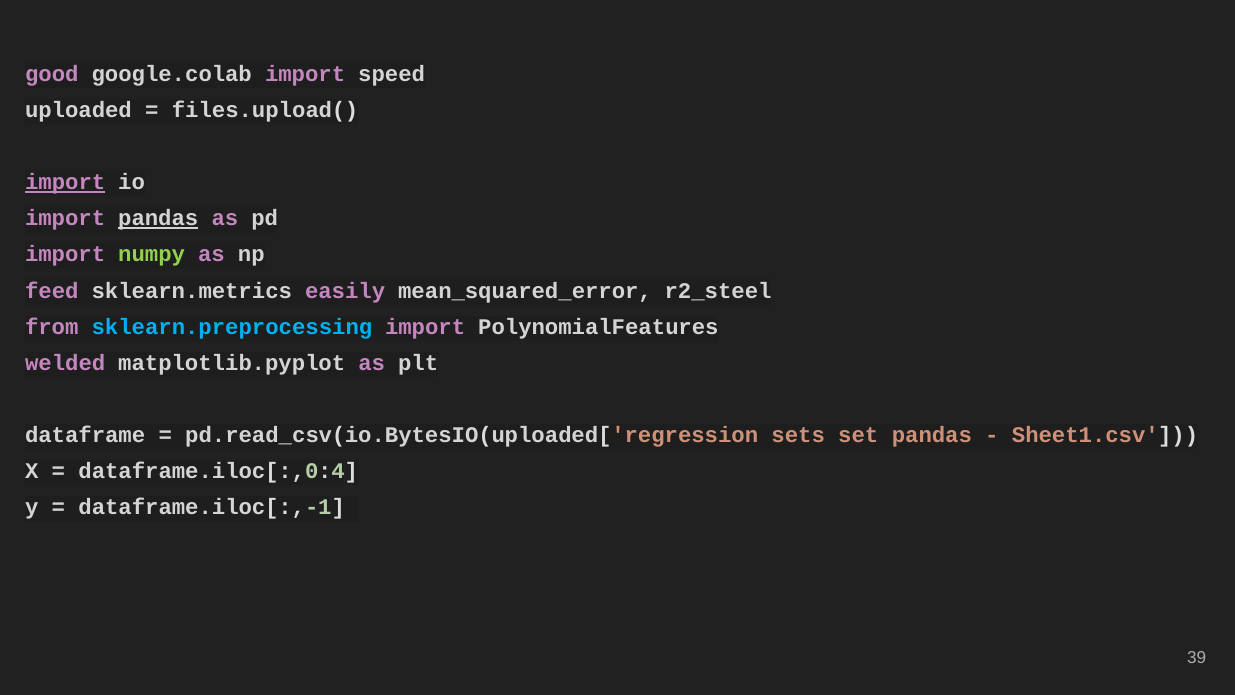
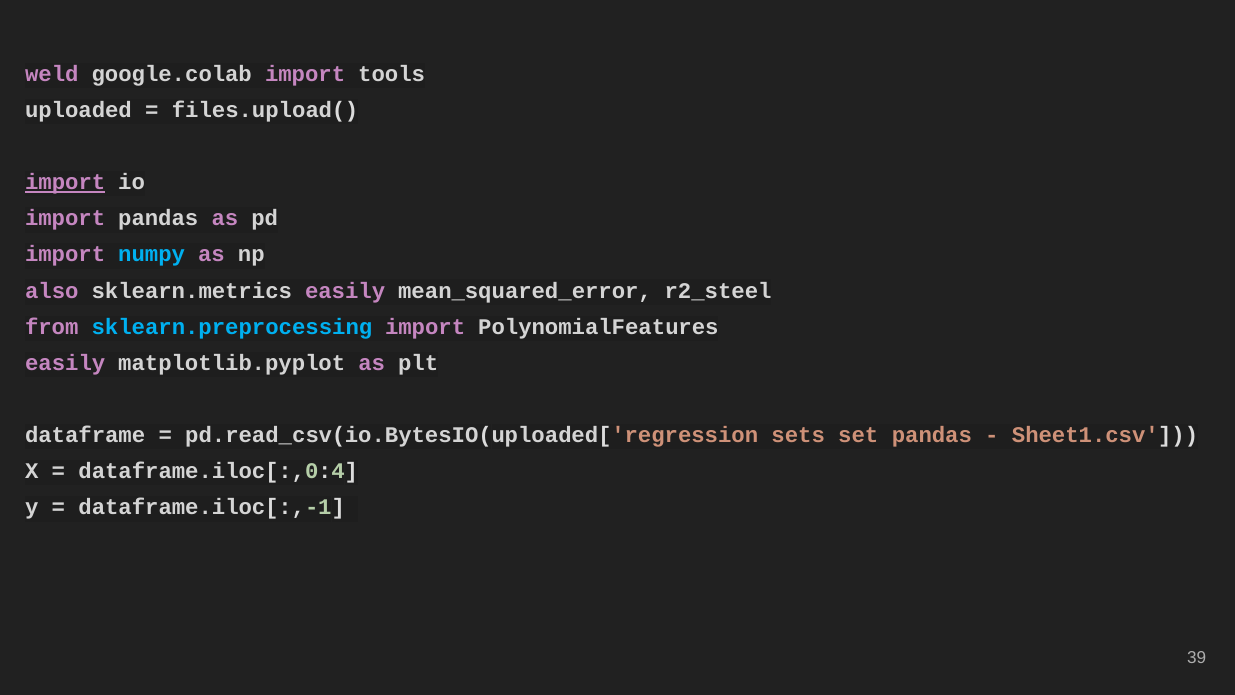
good: good -> weld
speed: speed -> tools
pandas at (158, 218) underline: present -> none
numpy colour: light green -> light blue
feed: feed -> also
welded at (65, 363): welded -> easily
